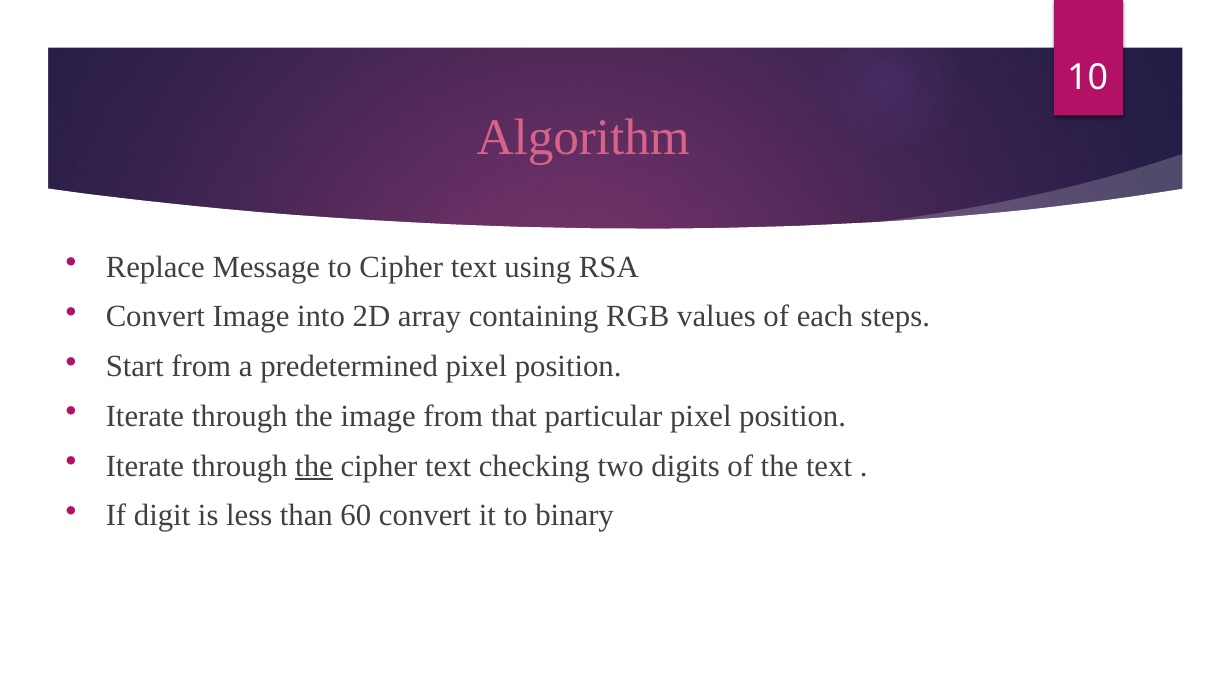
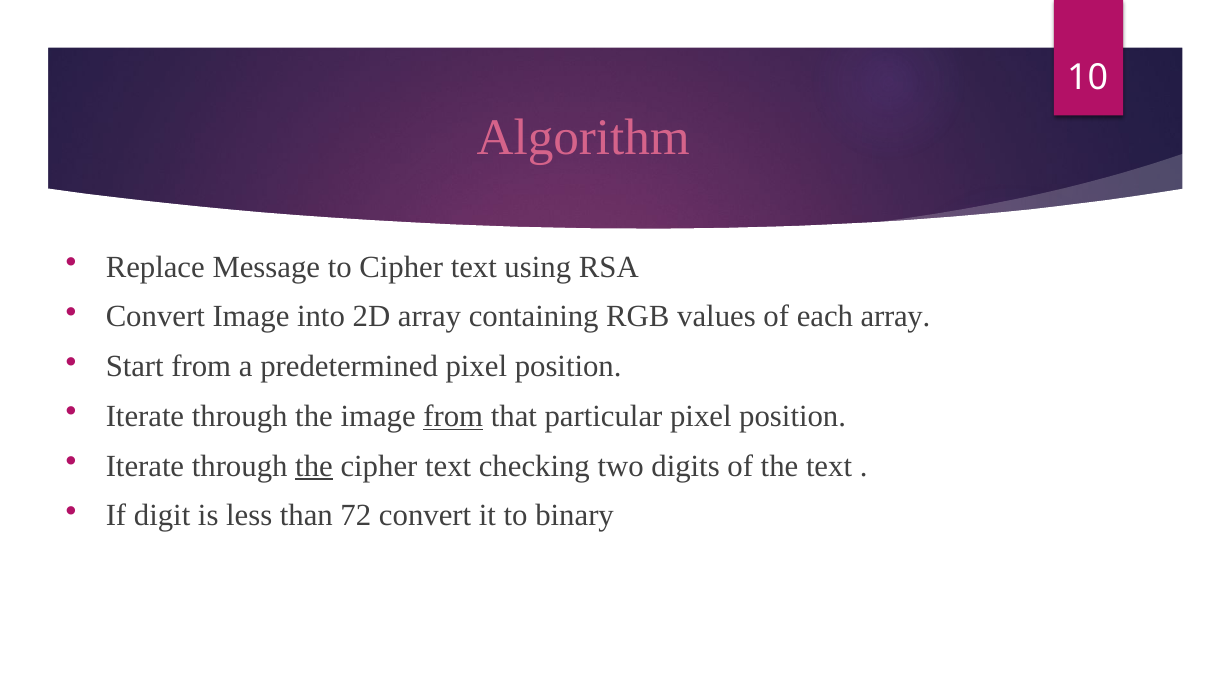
each steps: steps -> array
from at (453, 416) underline: none -> present
60: 60 -> 72
